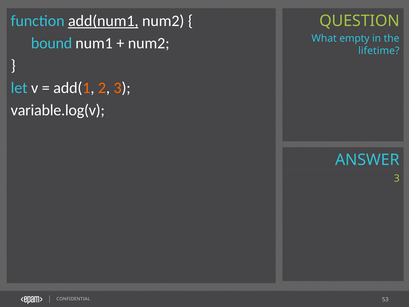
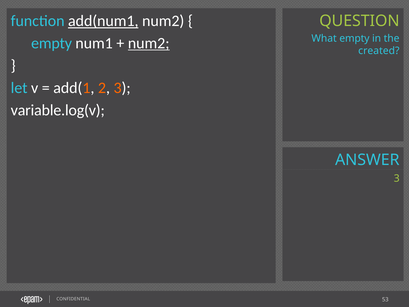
bound at (52, 43): bound -> empty
num2 at (149, 43) underline: none -> present
lifetime: lifetime -> created
